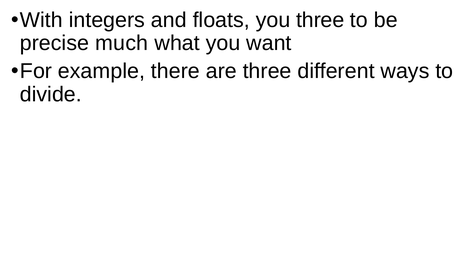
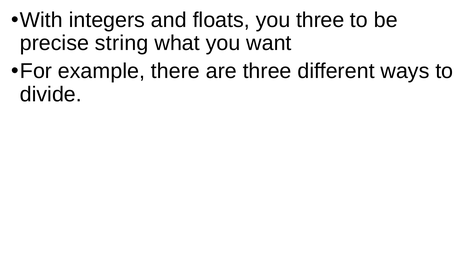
much: much -> string
